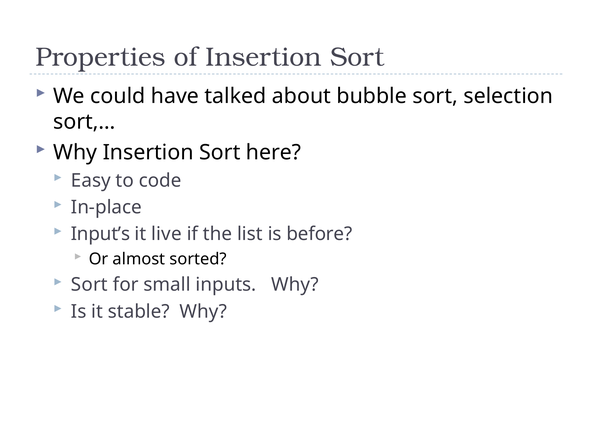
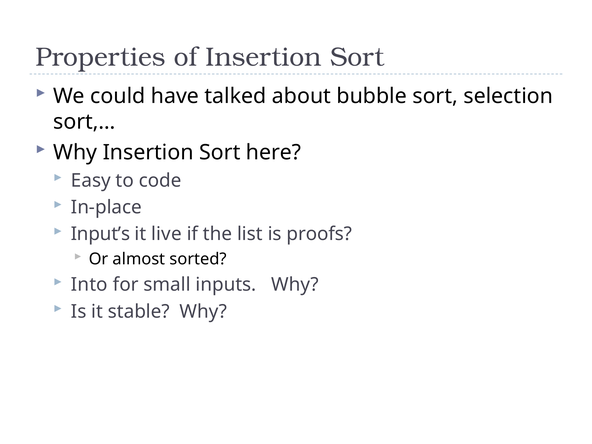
before: before -> proofs
Sort at (89, 285): Sort -> Into
